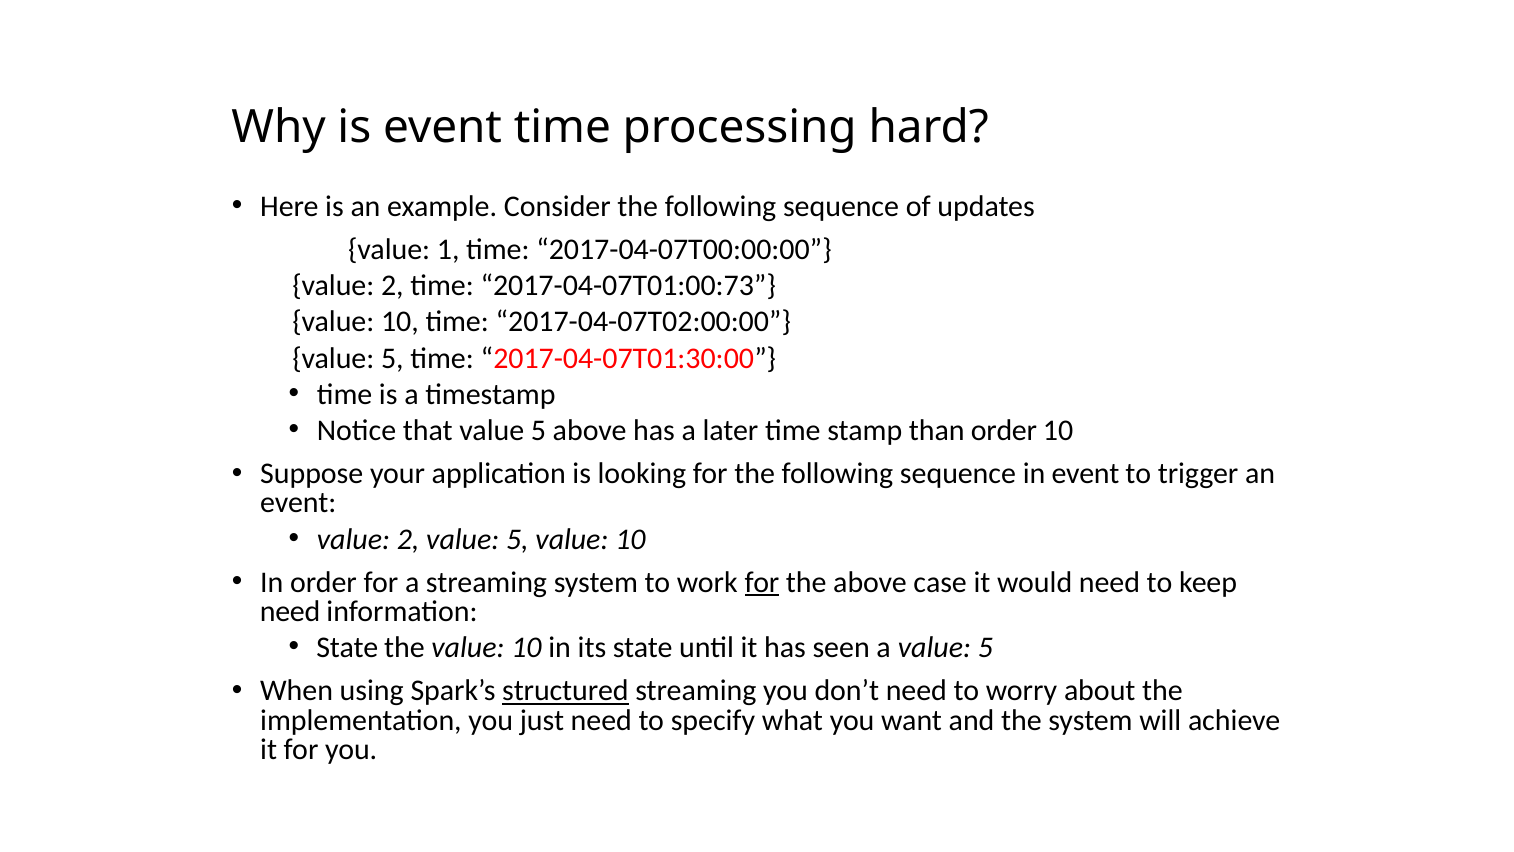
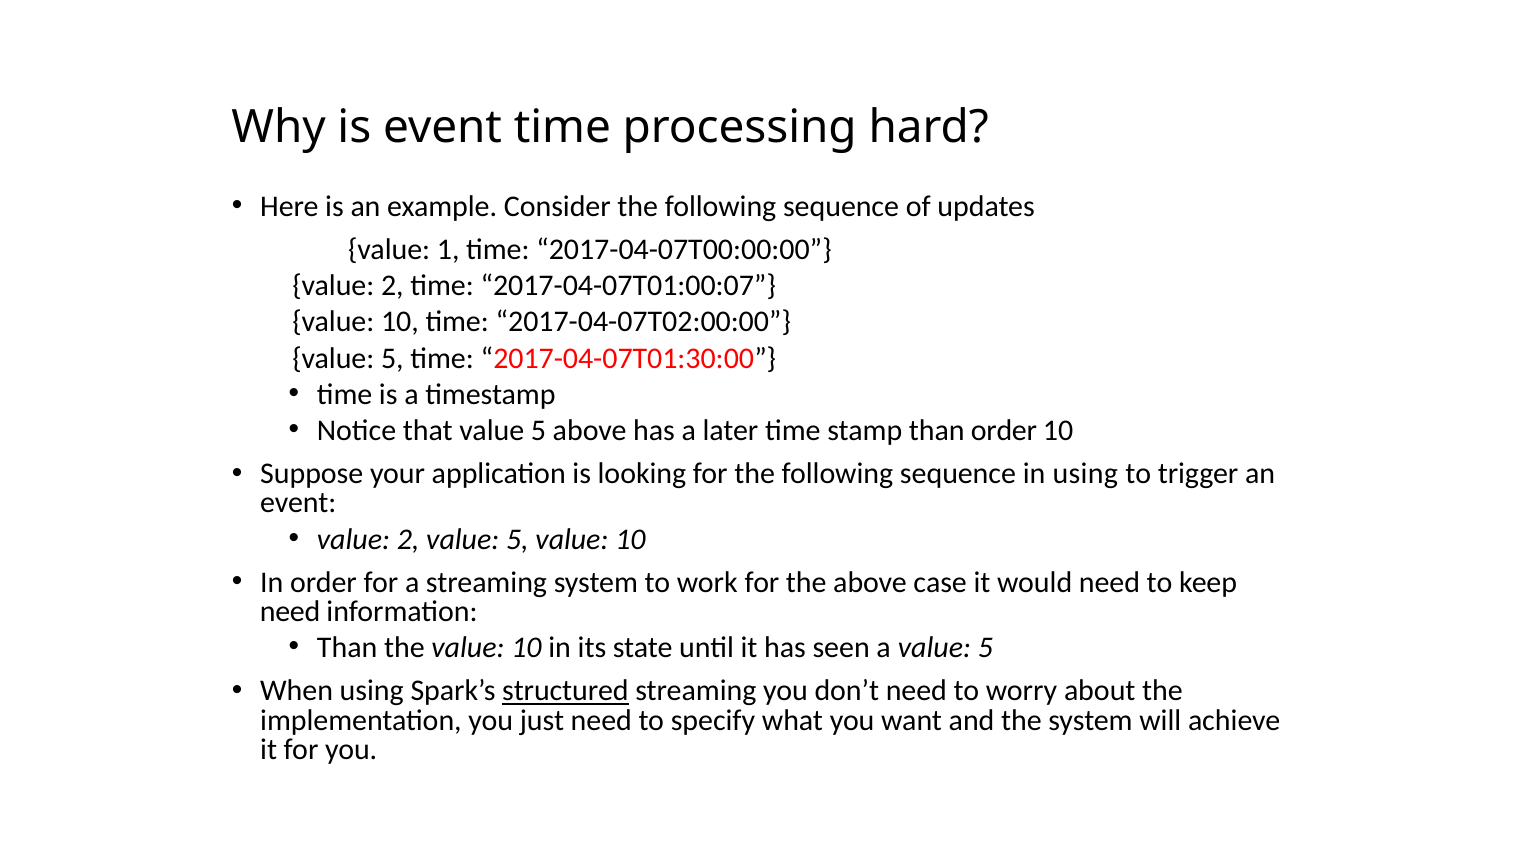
2017-04-07T01:00:73: 2017-04-07T01:00:73 -> 2017-04-07T01:00:07
in event: event -> using
for at (762, 582) underline: present -> none
State at (347, 647): State -> Than
